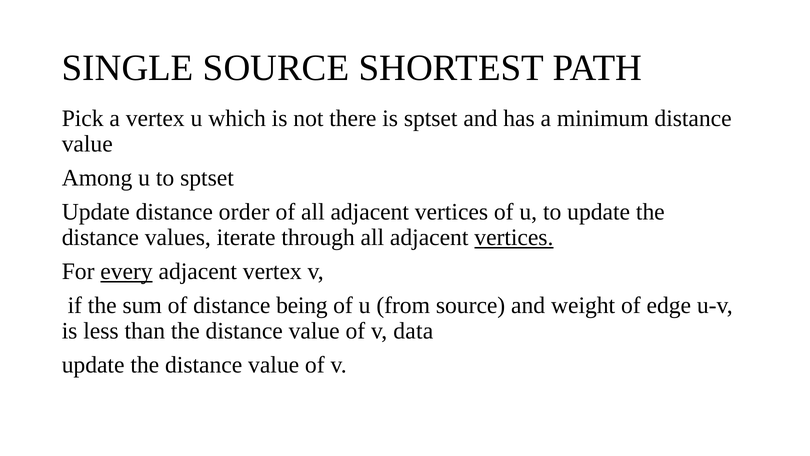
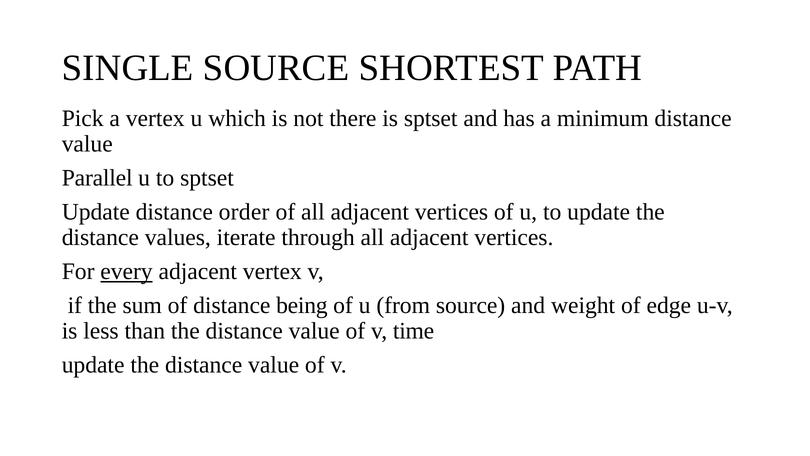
Among: Among -> Parallel
vertices at (514, 237) underline: present -> none
data: data -> time
